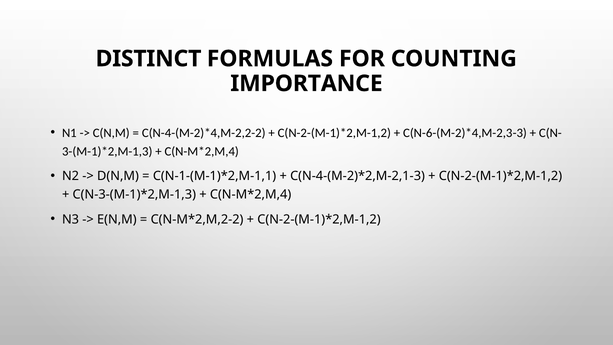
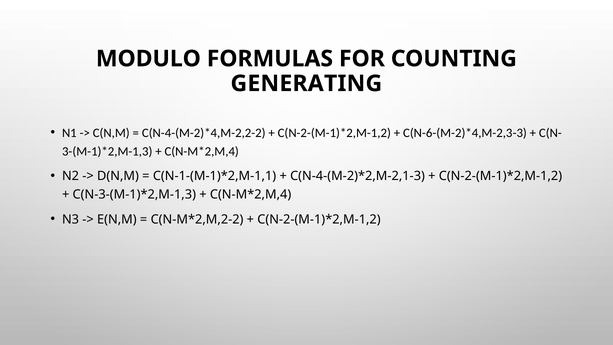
DISTINCT: DISTINCT -> MODULO
IMPORTANCE: IMPORTANCE -> GENERATING
